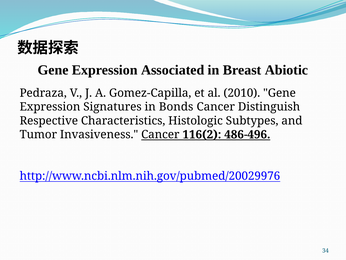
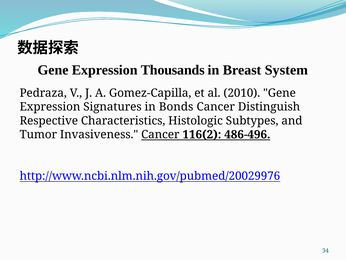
Associated: Associated -> Thousands
Abiotic: Abiotic -> System
